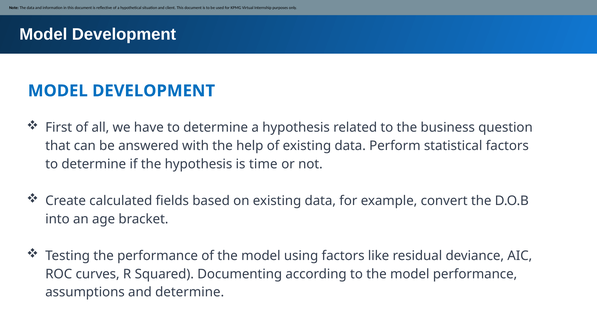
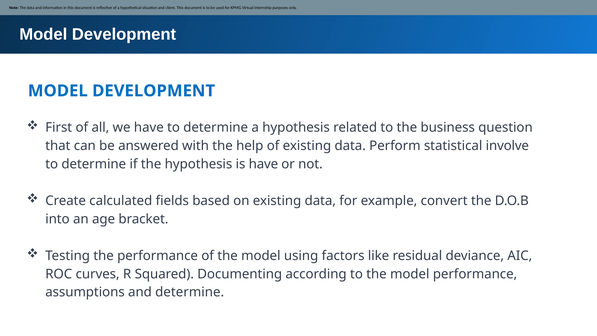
statistical factors: factors -> involve
is time: time -> have
